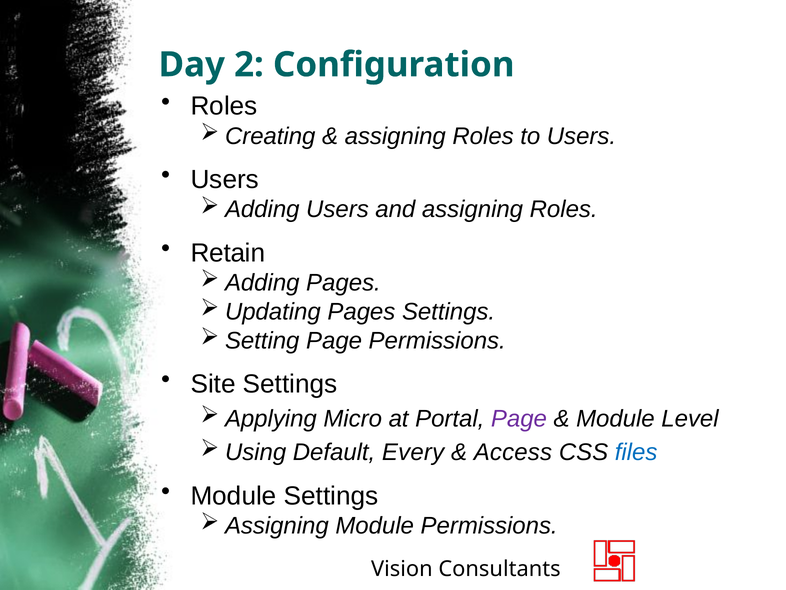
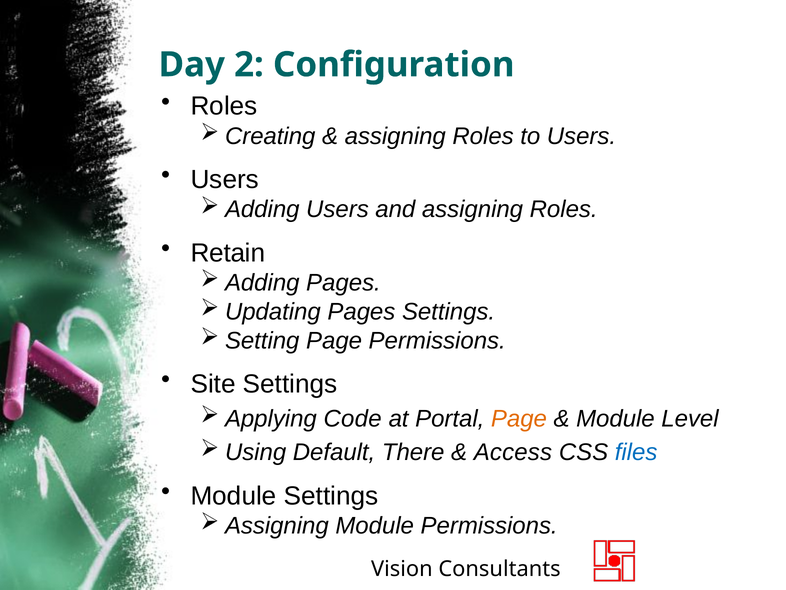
Micro: Micro -> Code
Page at (519, 418) colour: purple -> orange
Every: Every -> There
